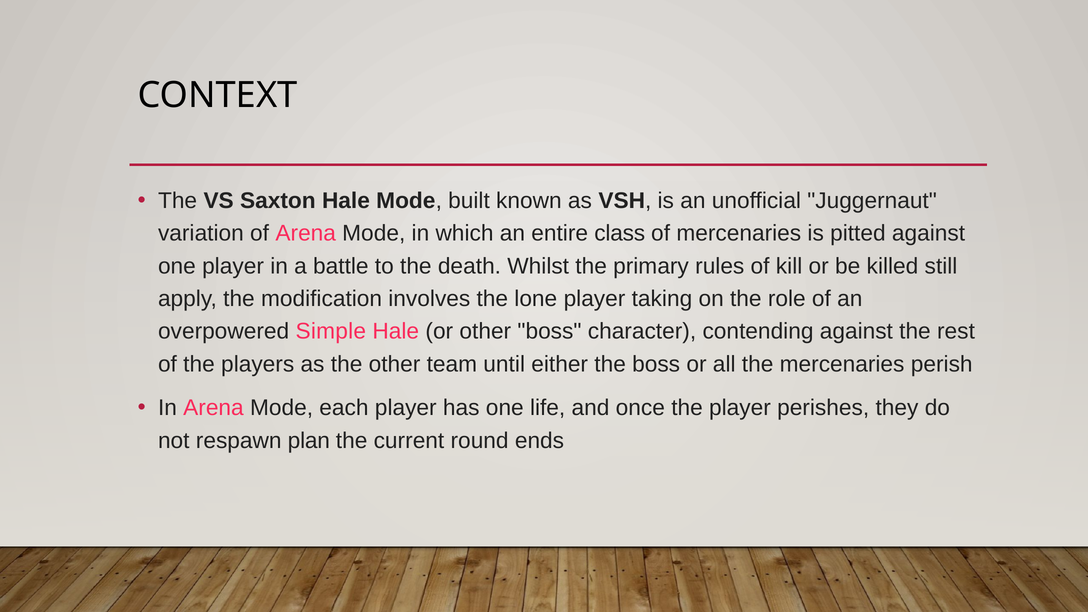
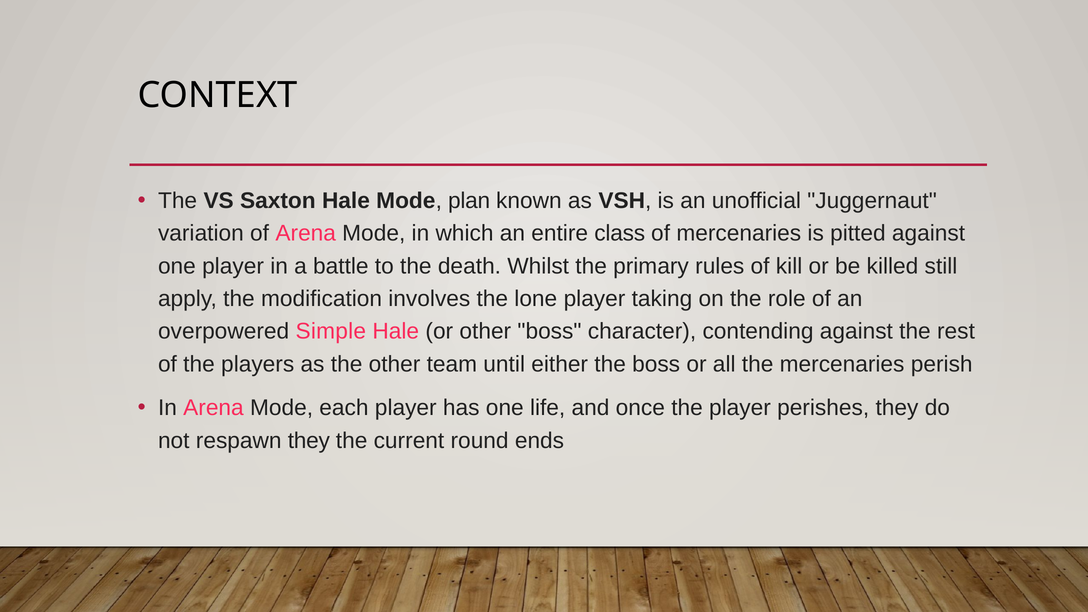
built: built -> plan
respawn plan: plan -> they
